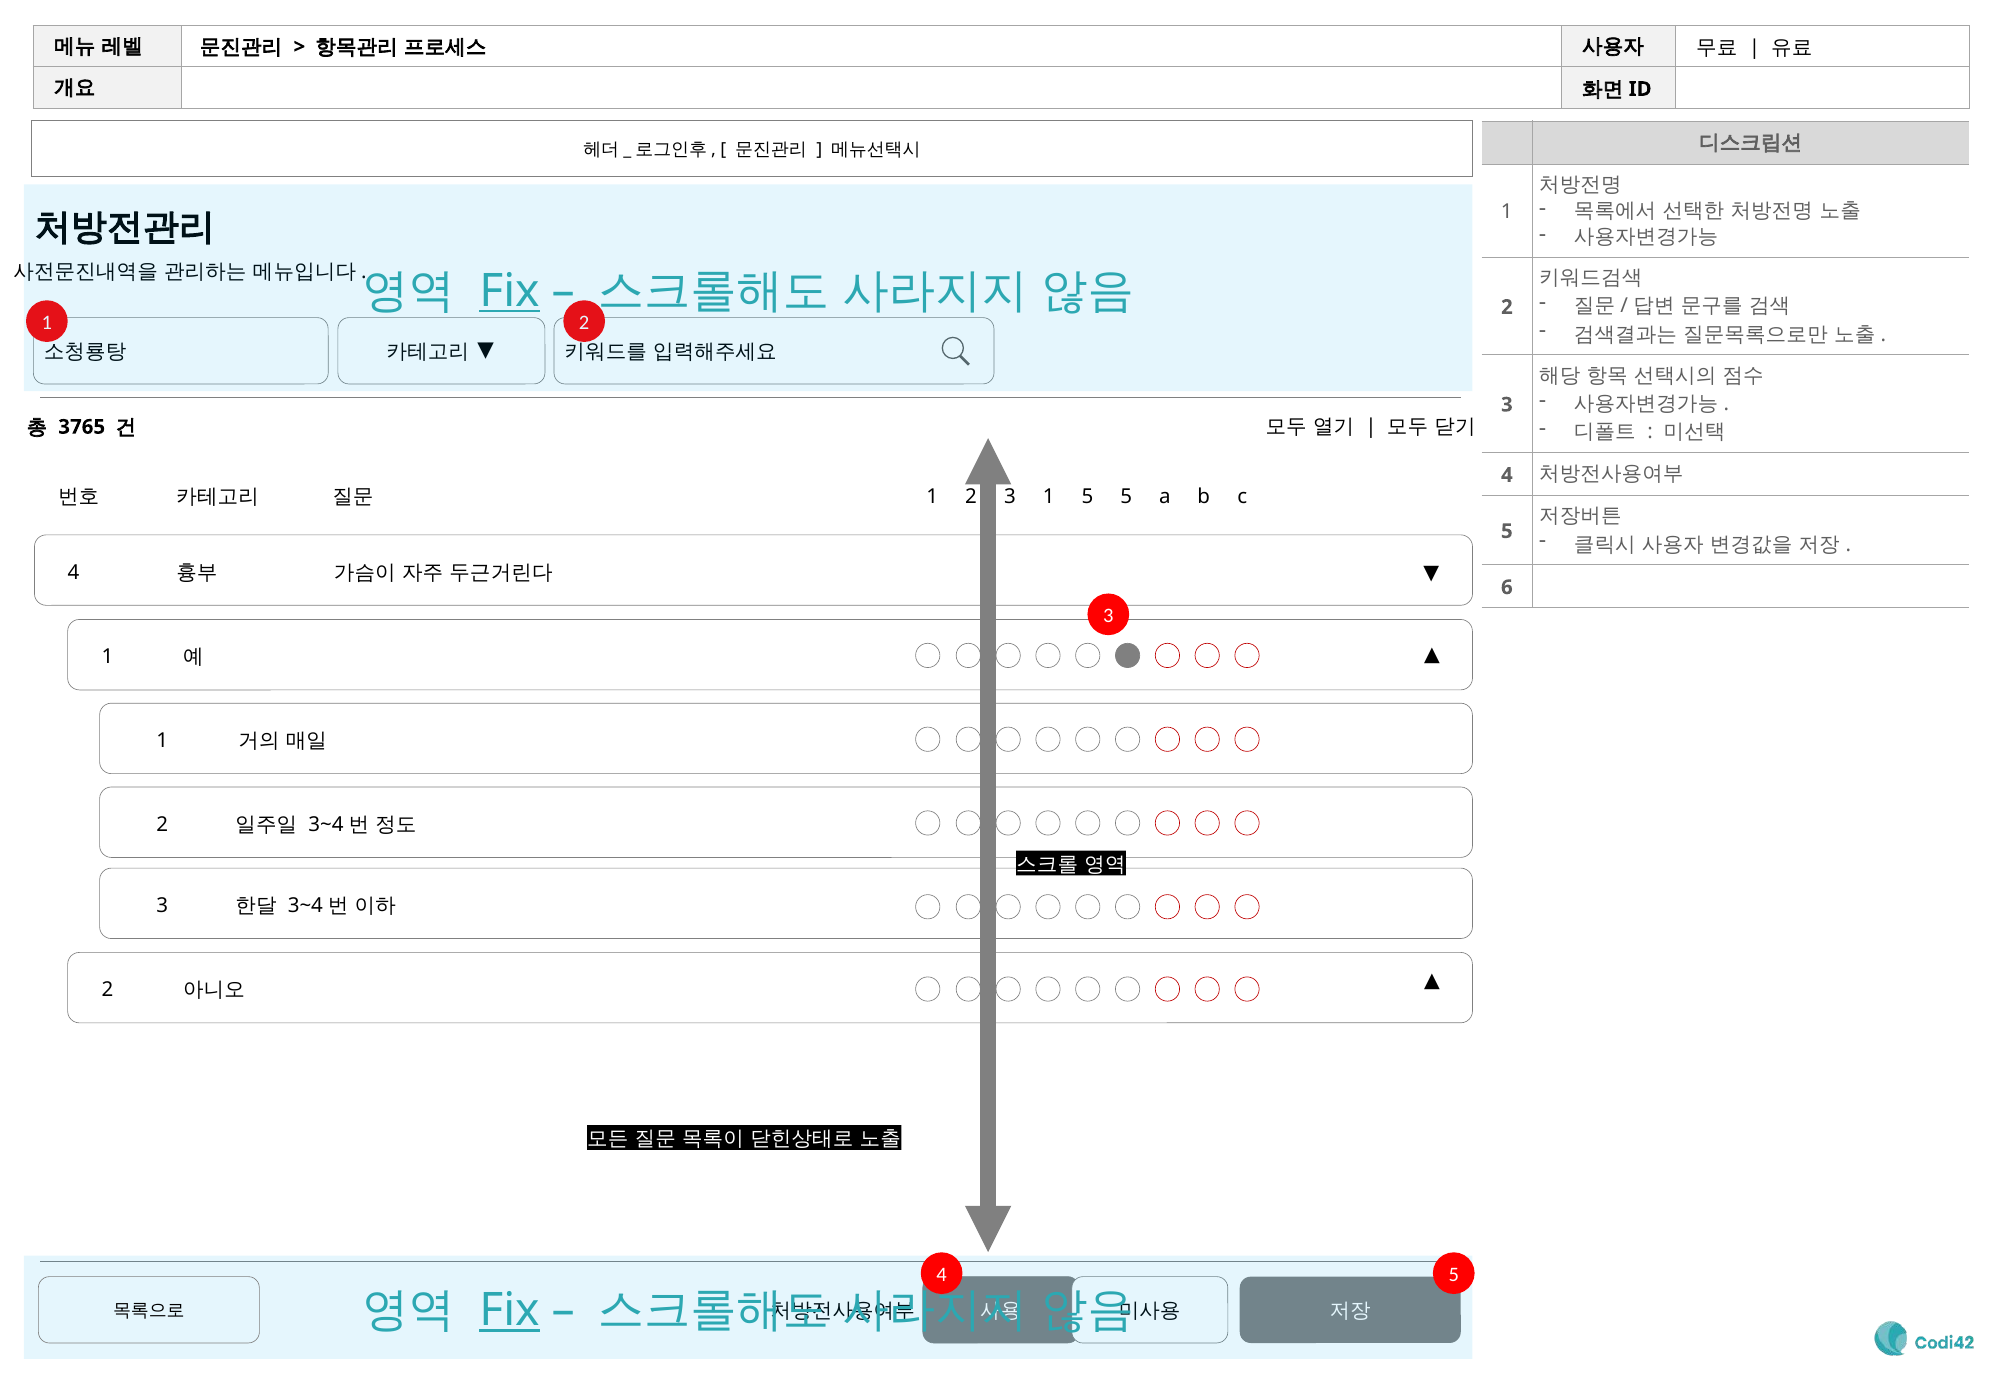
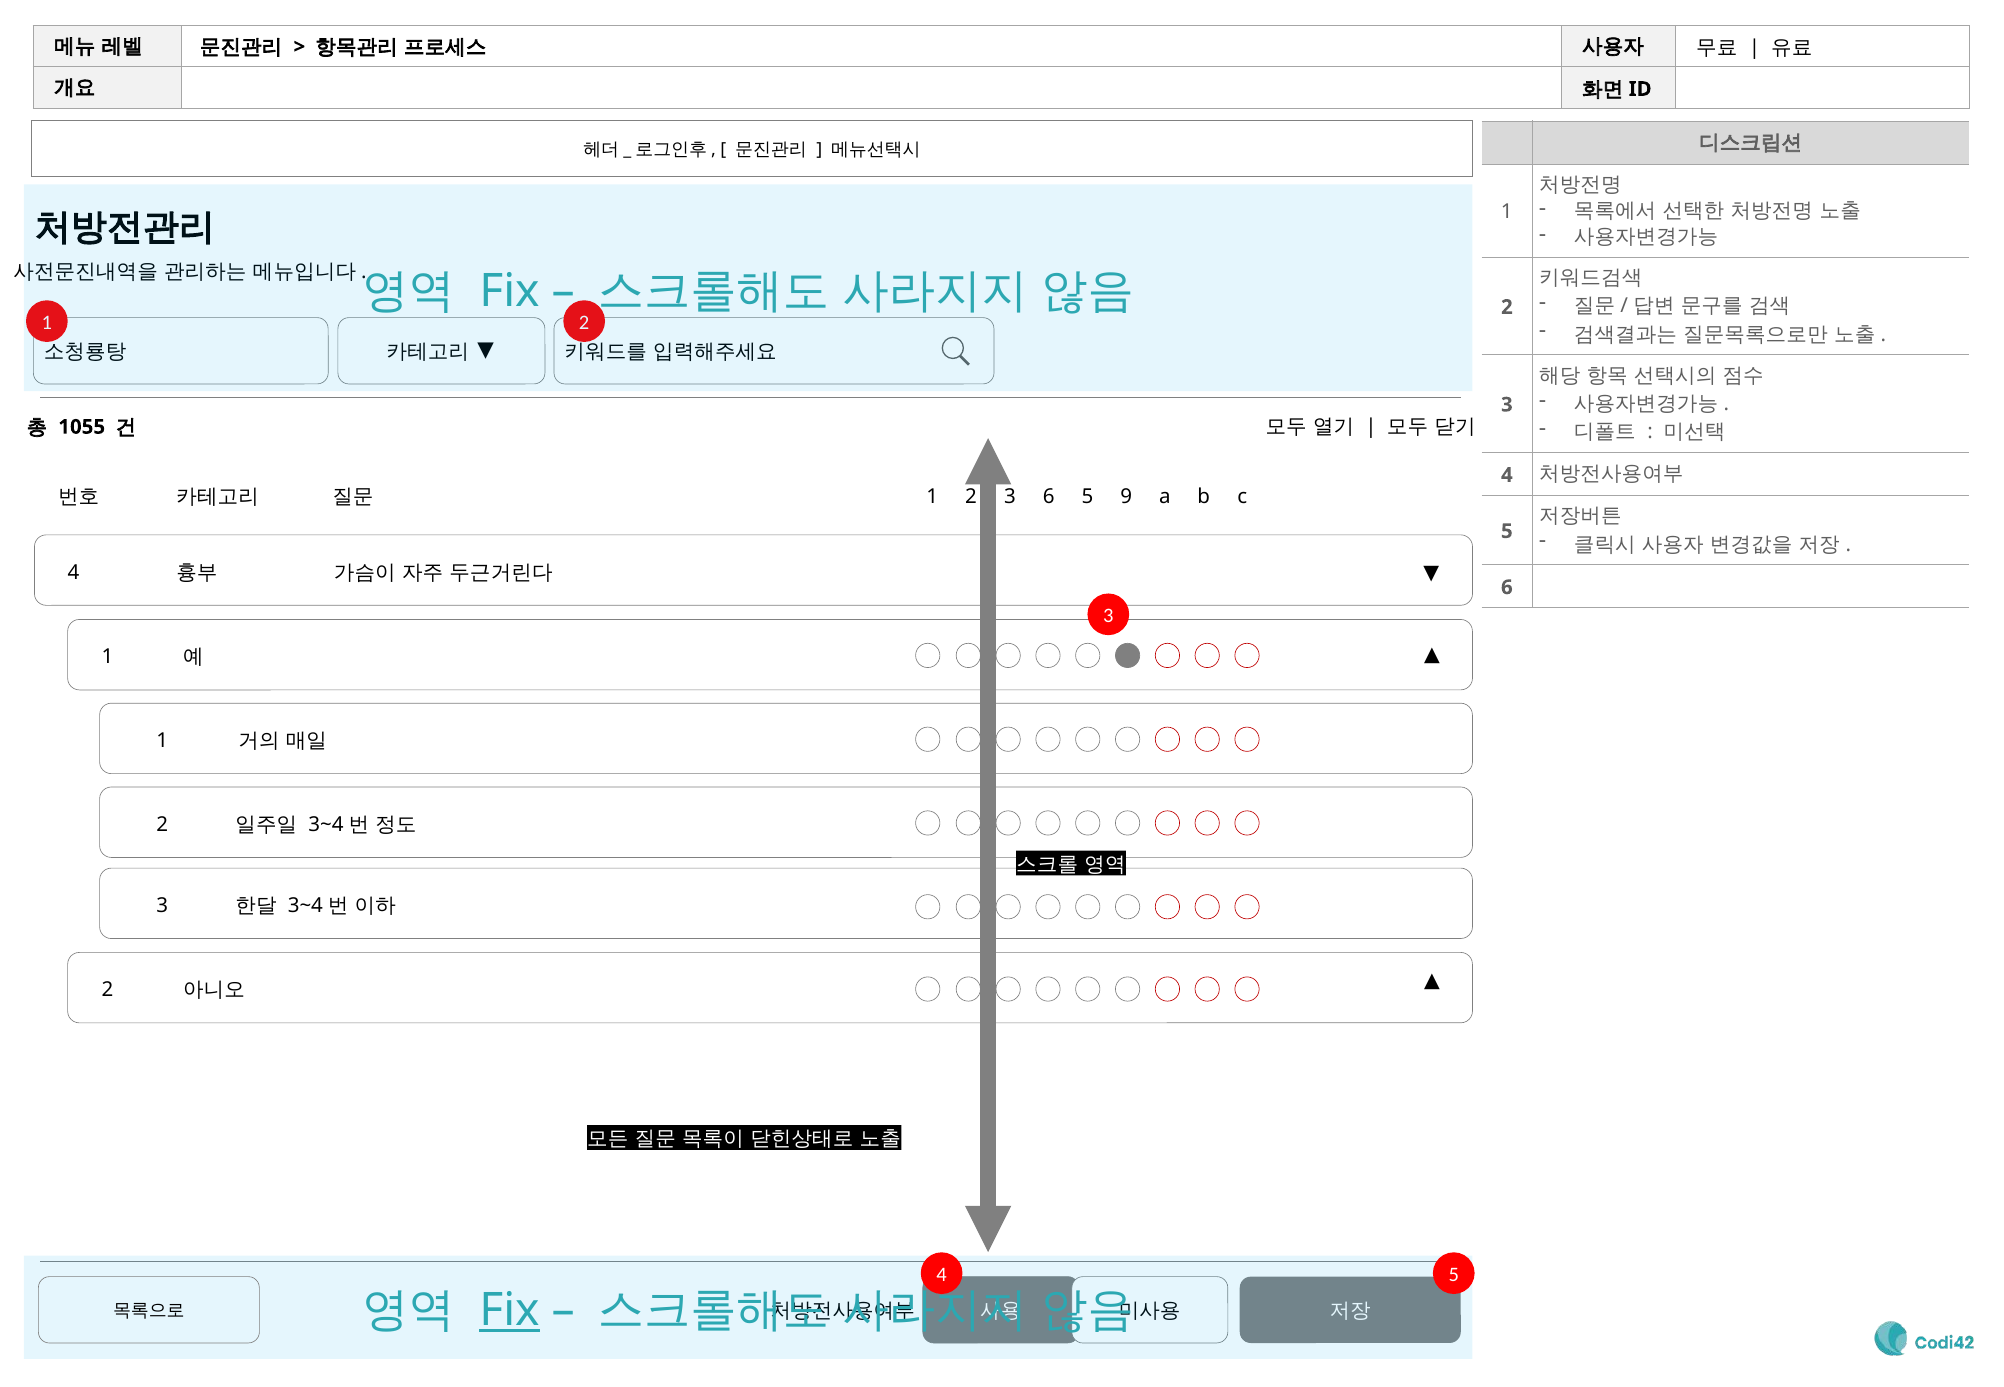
Fix at (510, 291) underline: present -> none
3765: 3765 -> 1055
2 3 1: 1 -> 6
5 5: 5 -> 9
